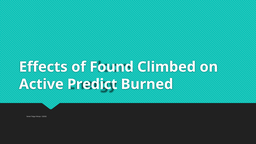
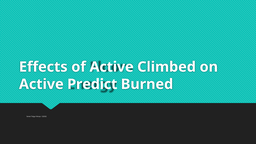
of Found: Found -> Active
